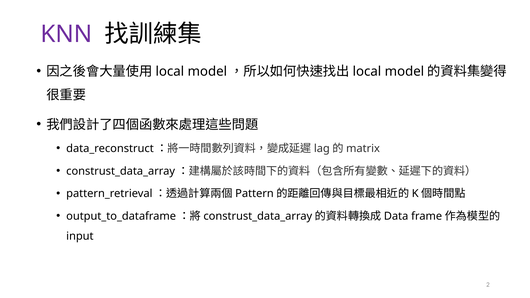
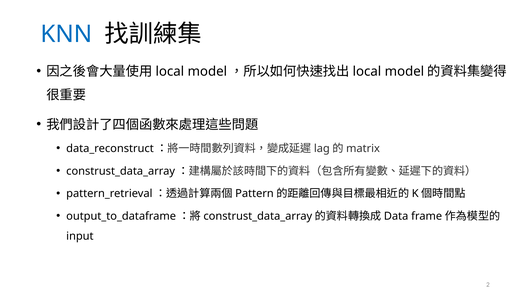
KNN colour: purple -> blue
